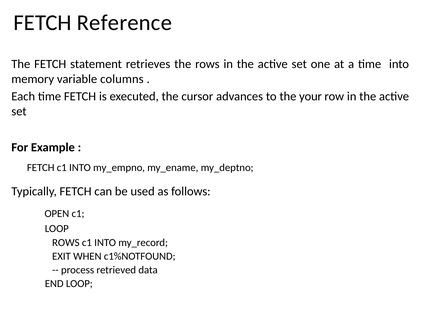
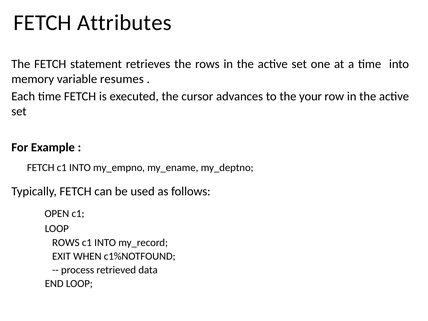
Reference: Reference -> Attributes
columns: columns -> resumes
